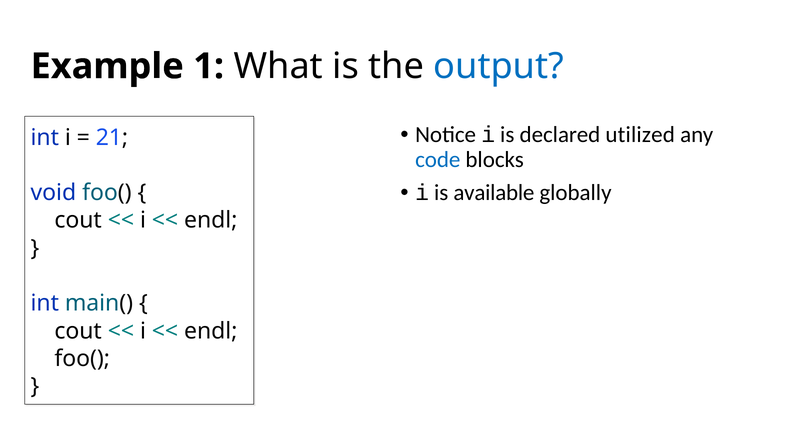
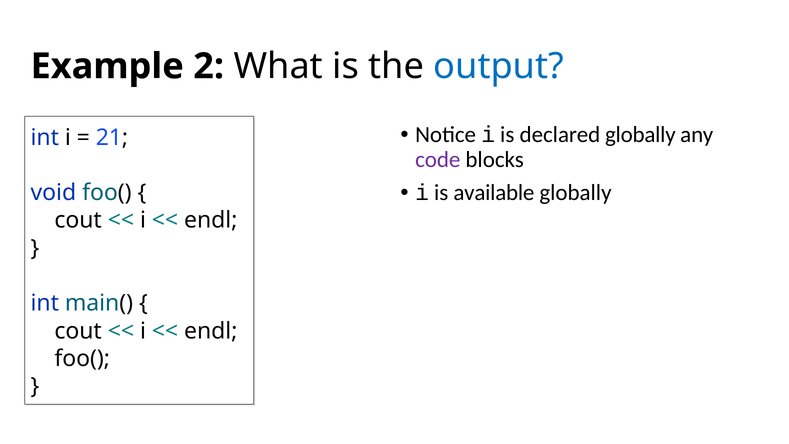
1: 1 -> 2
declared utilized: utilized -> globally
code colour: blue -> purple
